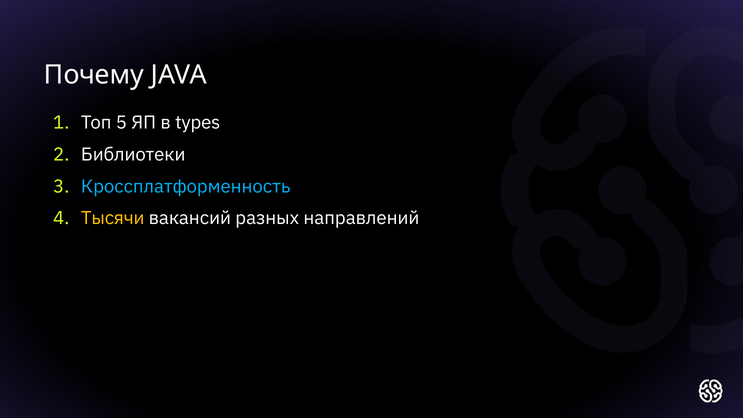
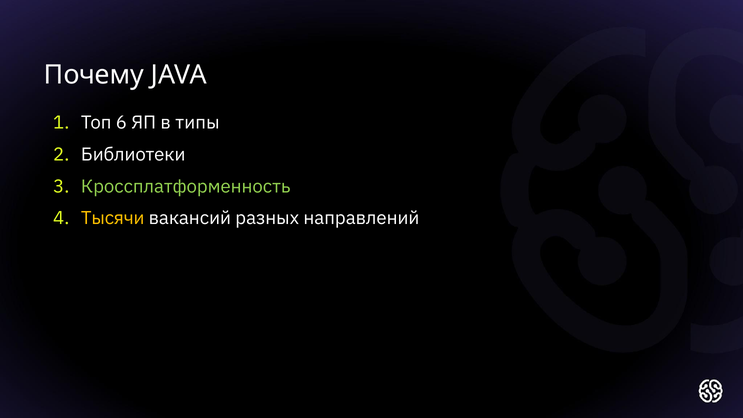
5: 5 -> 6
types: types -> типы
Кроссплатформенность colour: light blue -> light green
